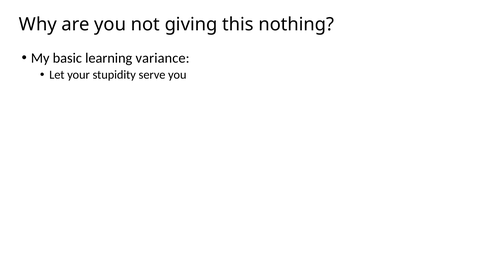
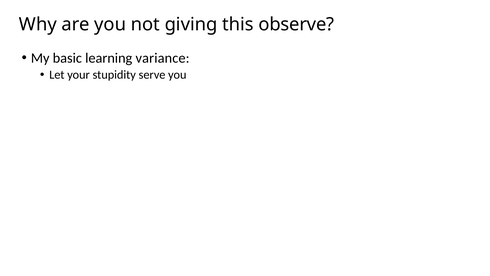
nothing: nothing -> observe
